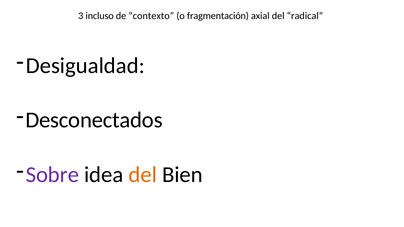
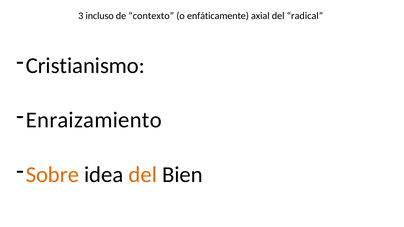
fragmentación: fragmentación -> enfáticamente
Desigualdad: Desigualdad -> Cristianismo
Desconectados: Desconectados -> Enraizamiento
Sobre colour: purple -> orange
